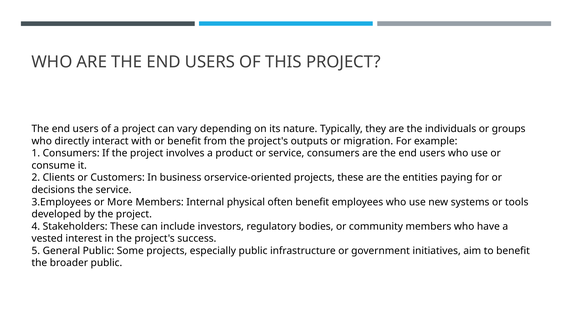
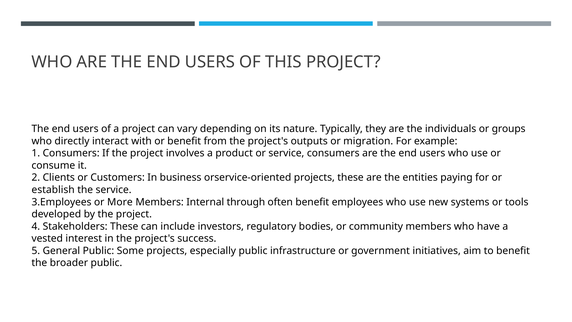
decisions: decisions -> establish
physical: physical -> through
